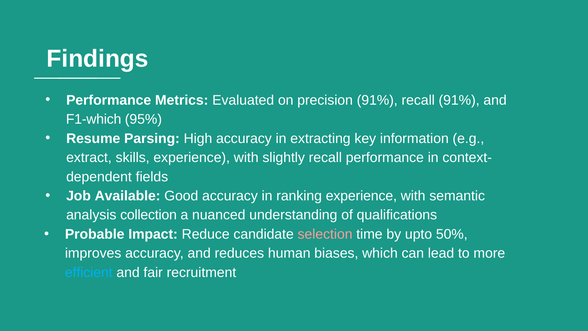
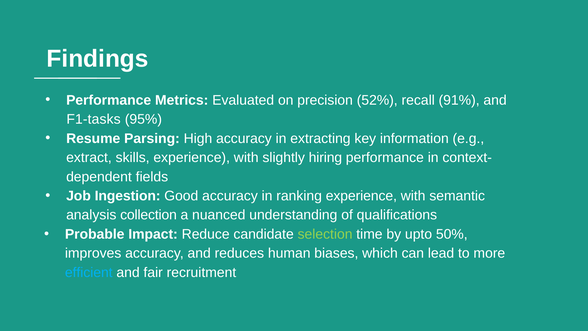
precision 91%: 91% -> 52%
F1-which: F1-which -> F1-tasks
slightly recall: recall -> hiring
Available: Available -> Ingestion
selection colour: pink -> light green
